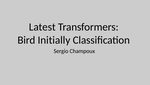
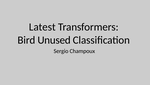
Initially: Initially -> Unused
